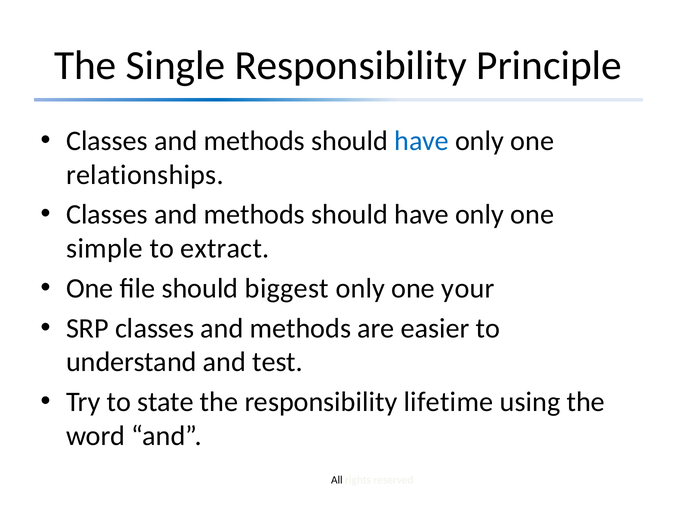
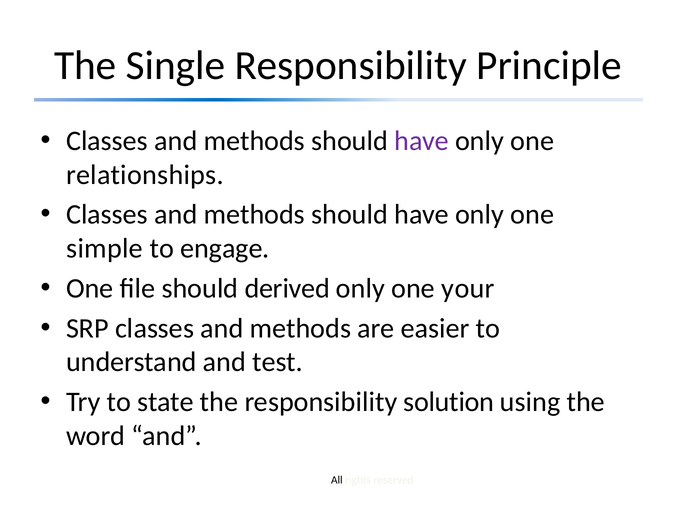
have at (422, 141) colour: blue -> purple
extract: extract -> engage
biggest: biggest -> derived
lifetime: lifetime -> solution
